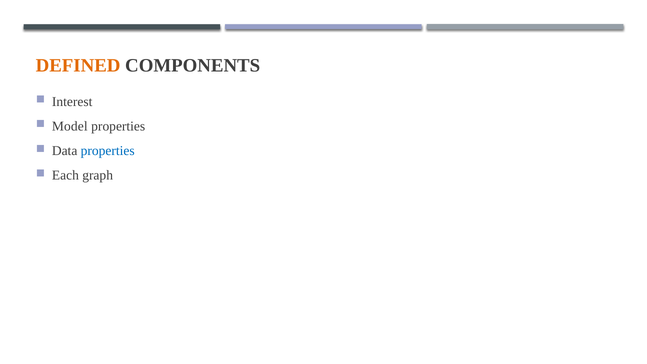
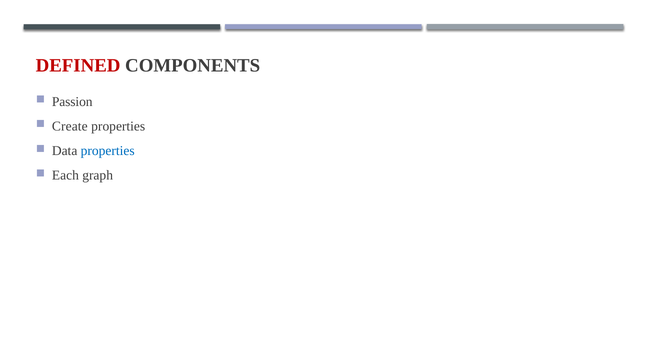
DEFINED colour: orange -> red
Interest: Interest -> Passion
Model: Model -> Create
